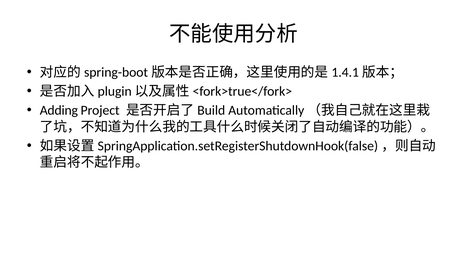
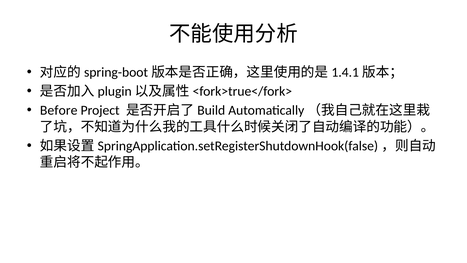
Adding: Adding -> Before
